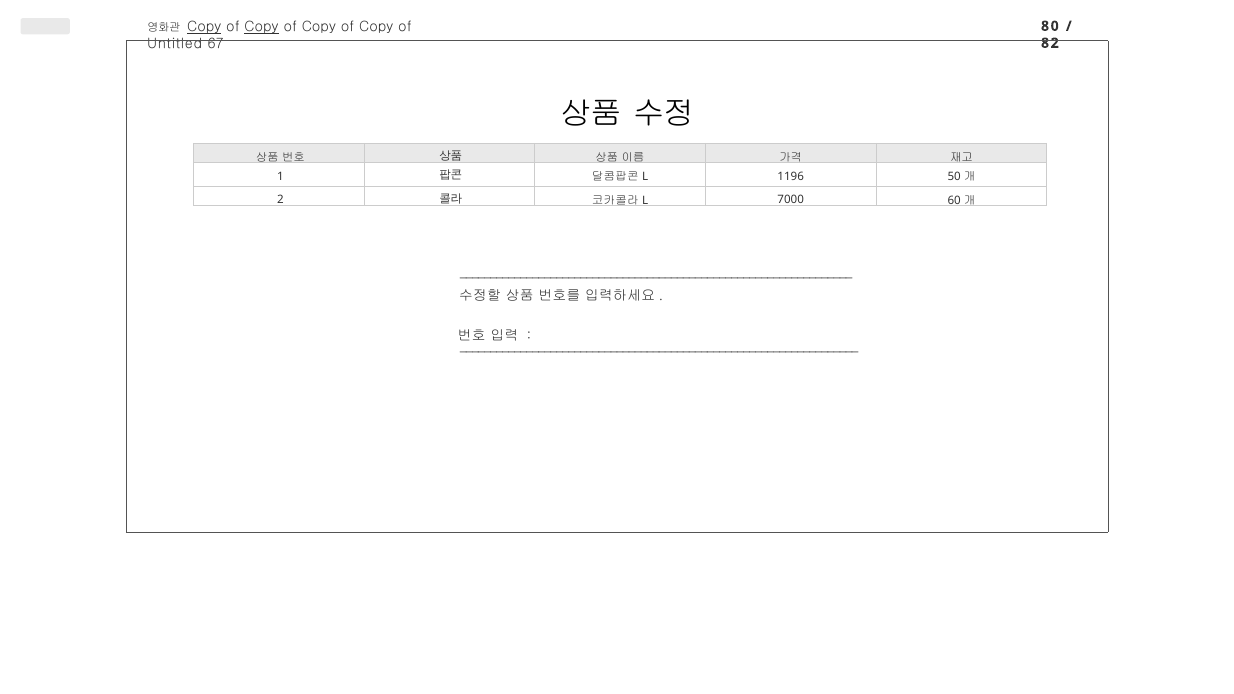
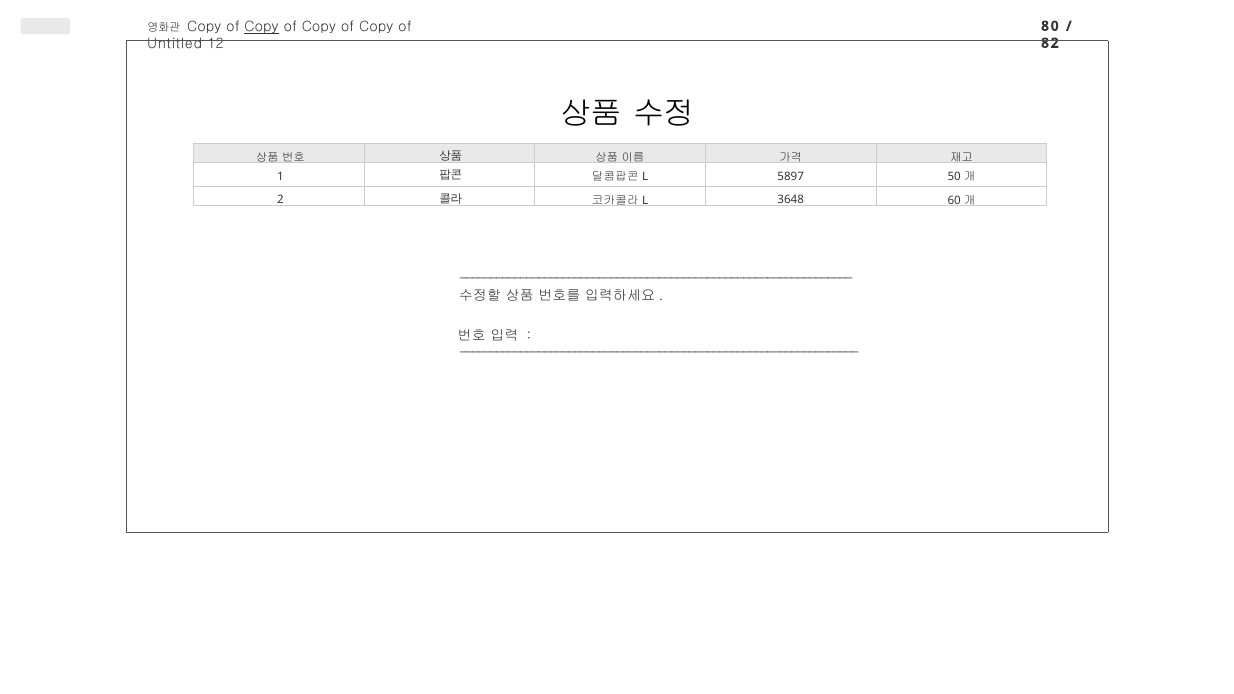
Copy at (204, 27) underline: present -> none
67: 67 -> 12
1196: 1196 -> 5897
7000: 7000 -> 3648
